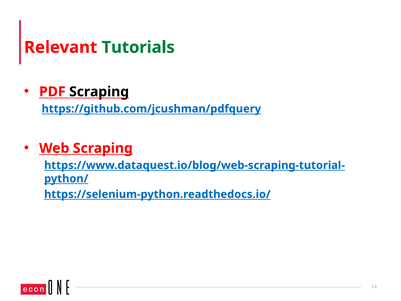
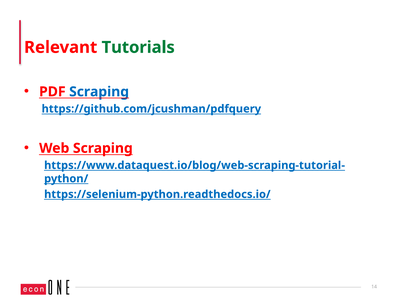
Scraping at (99, 92) colour: black -> blue
